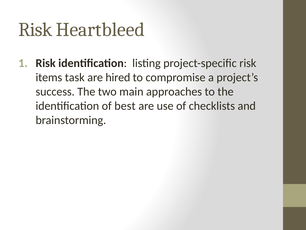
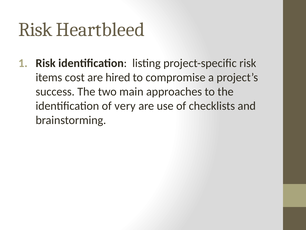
task: task -> cost
best: best -> very
